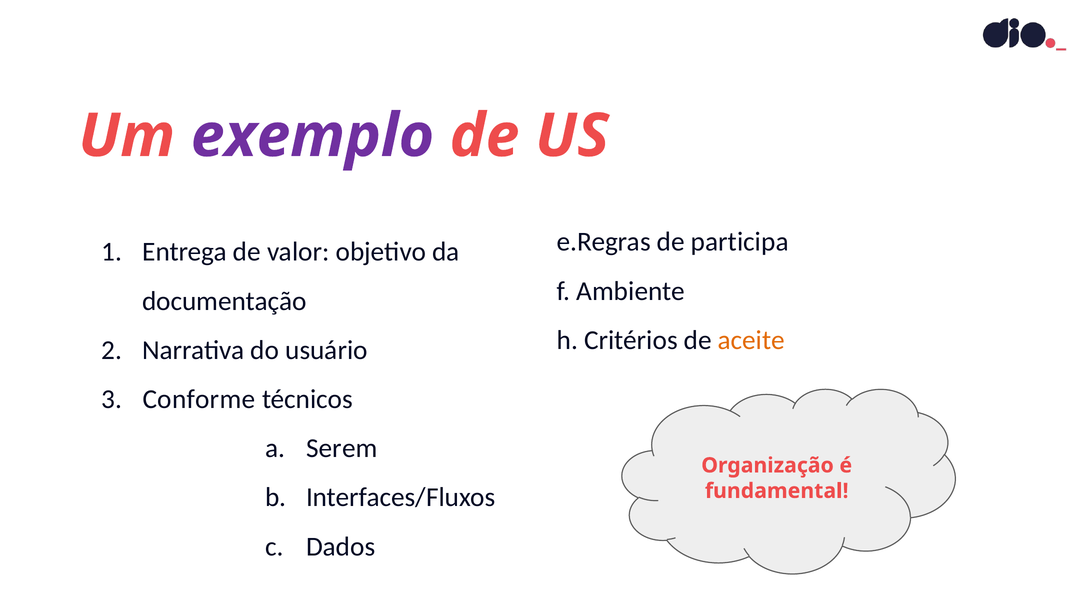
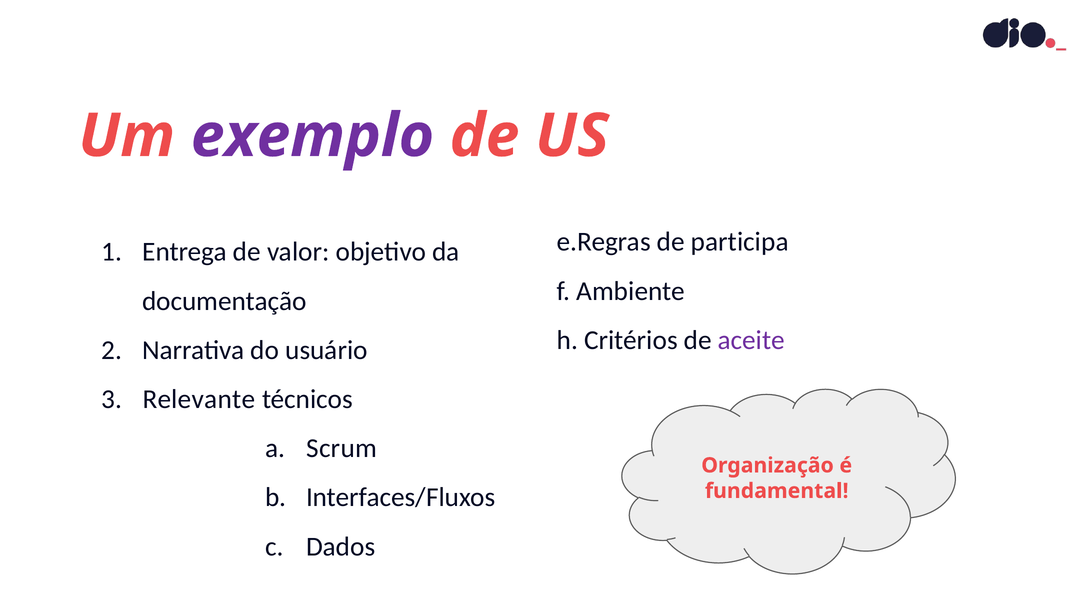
aceite colour: orange -> purple
Conforme: Conforme -> Relevante
Serem: Serem -> Scrum
